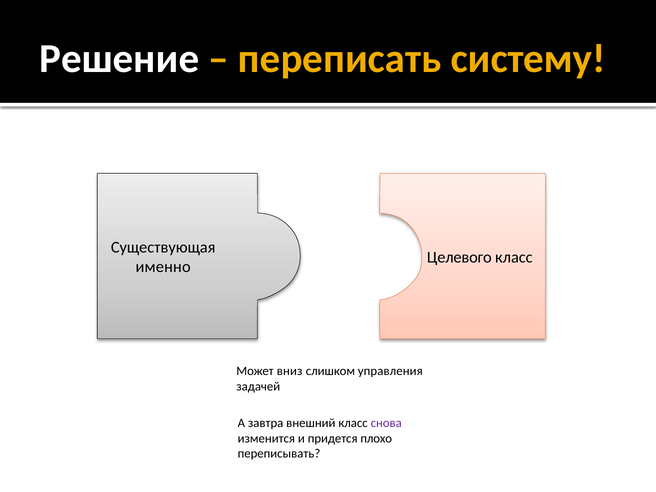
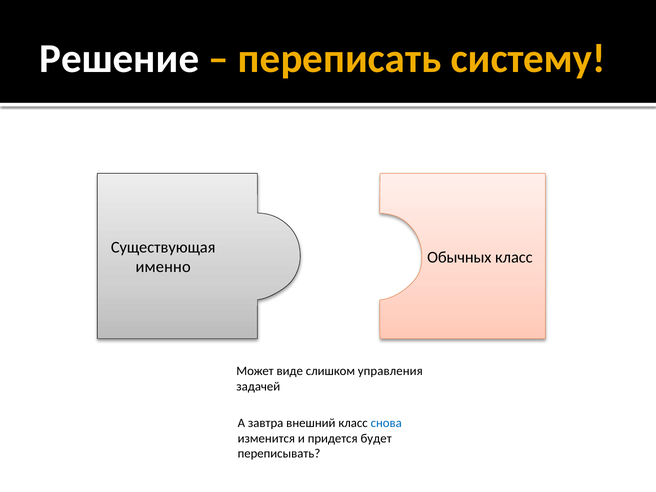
Целевого: Целевого -> Обычных
вниз: вниз -> виде
снова colour: purple -> blue
плохо: плохо -> будет
